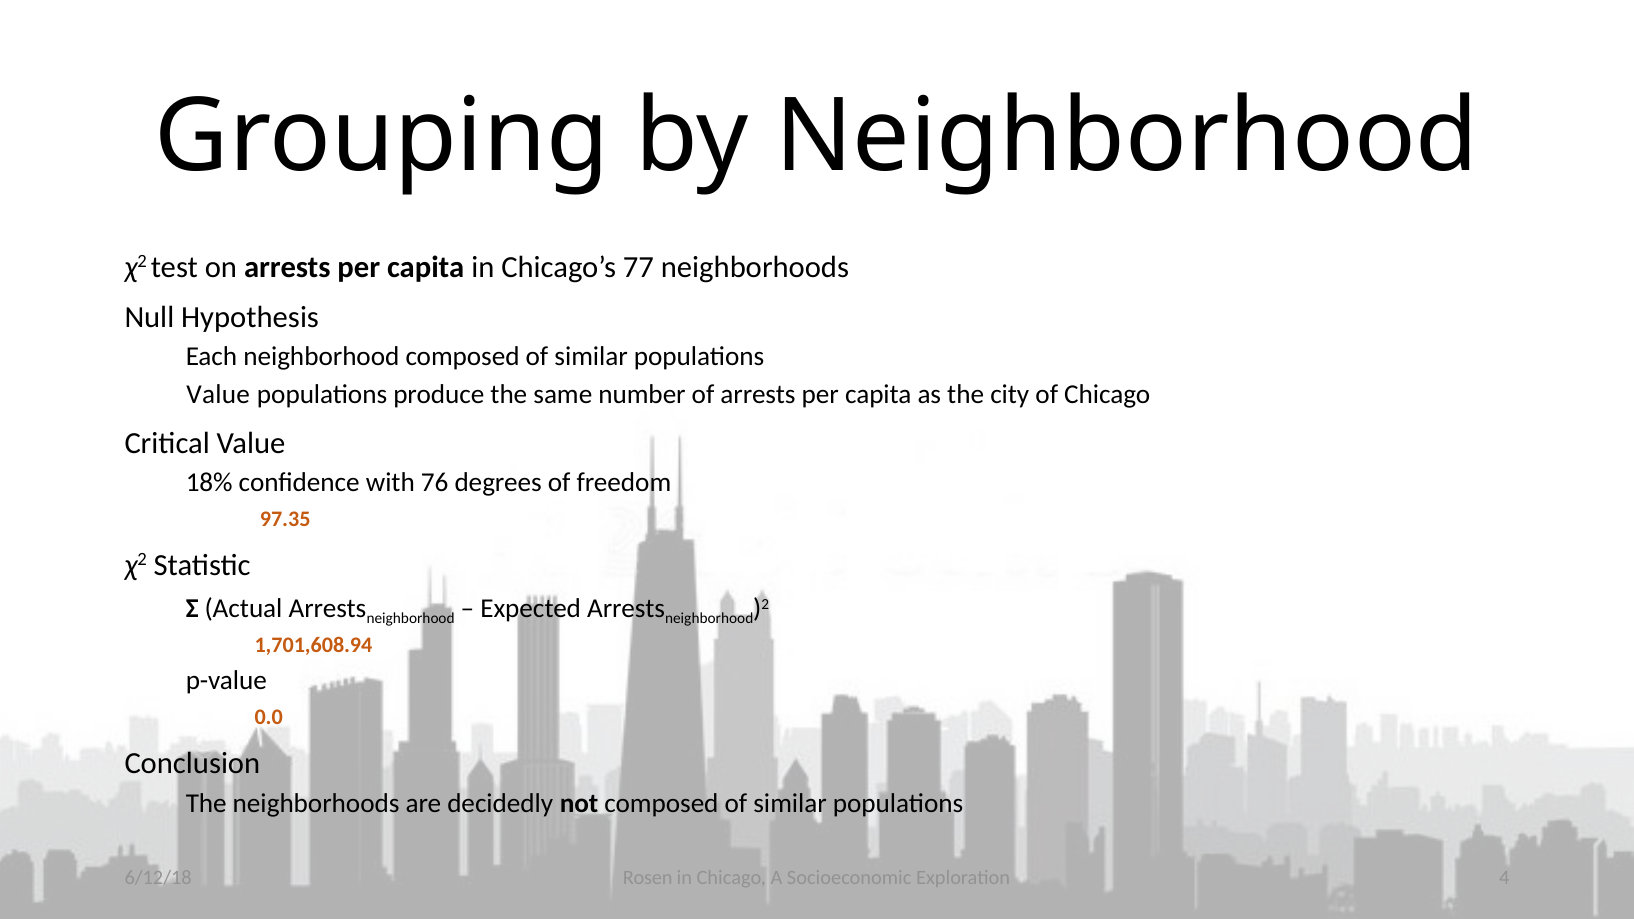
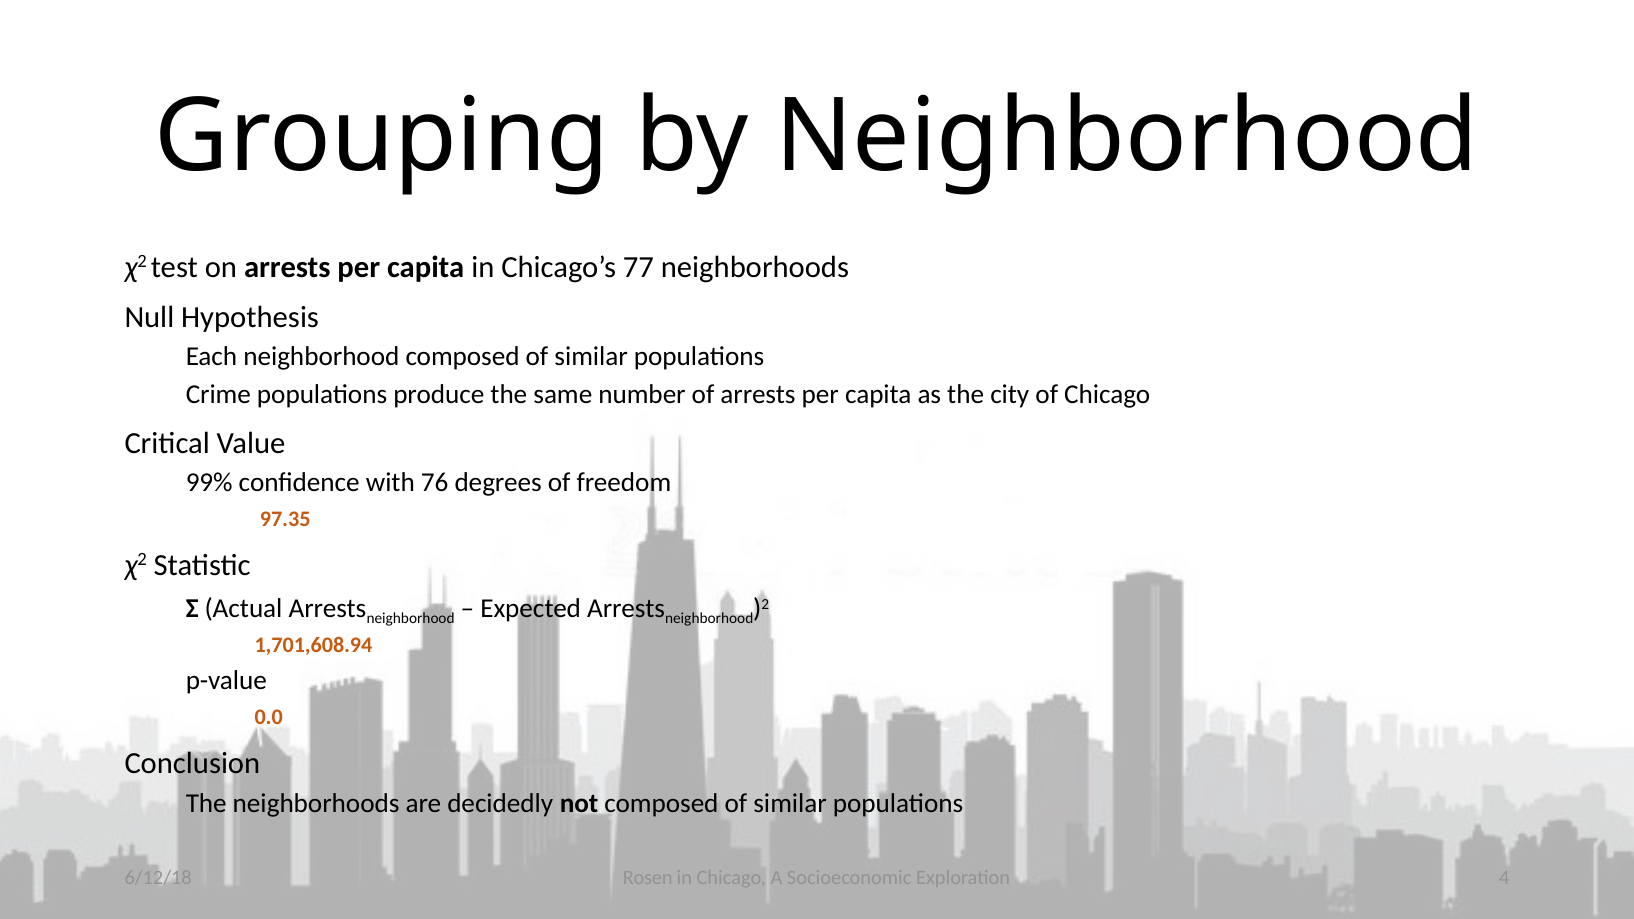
Value at (218, 395): Value -> Crime
18%: 18% -> 99%
